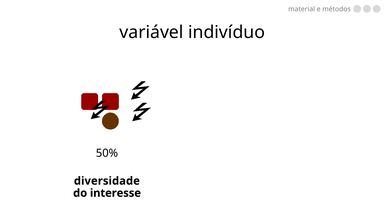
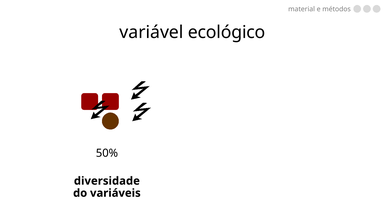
indivíduo: indivíduo -> ecológico
interesse: interesse -> variáveis
